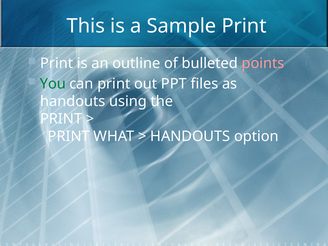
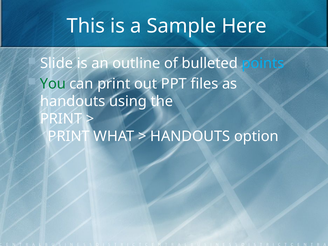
Sample Print: Print -> Here
Print at (57, 63): Print -> Slide
points colour: pink -> light blue
